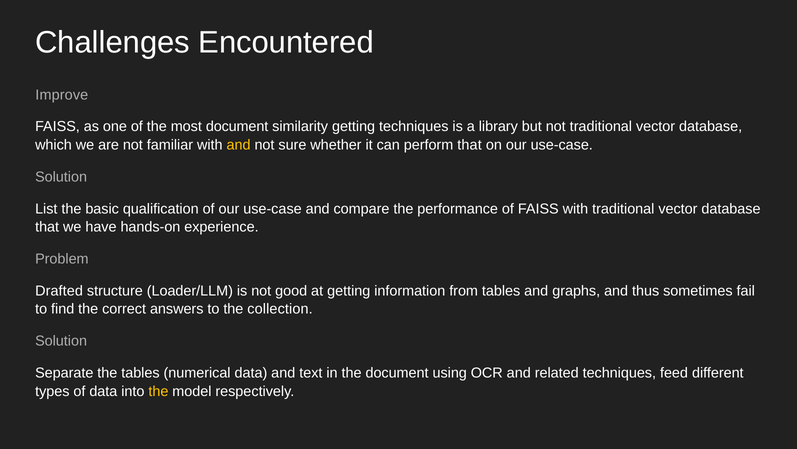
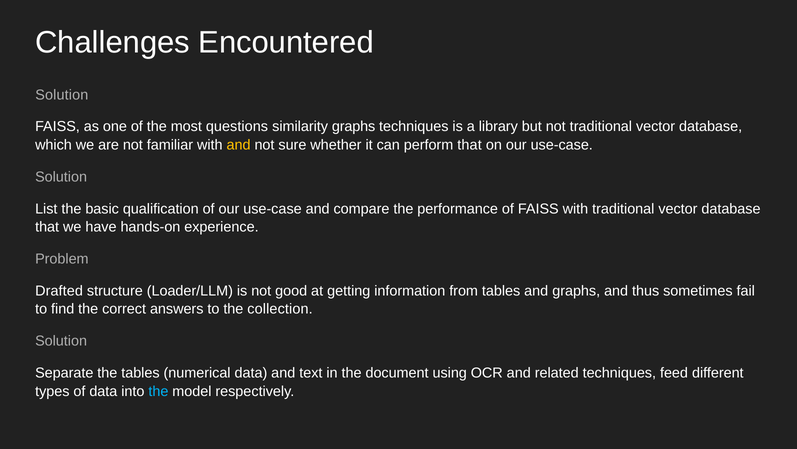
Improve at (62, 95): Improve -> Solution
most document: document -> questions
similarity getting: getting -> graphs
the at (158, 391) colour: yellow -> light blue
